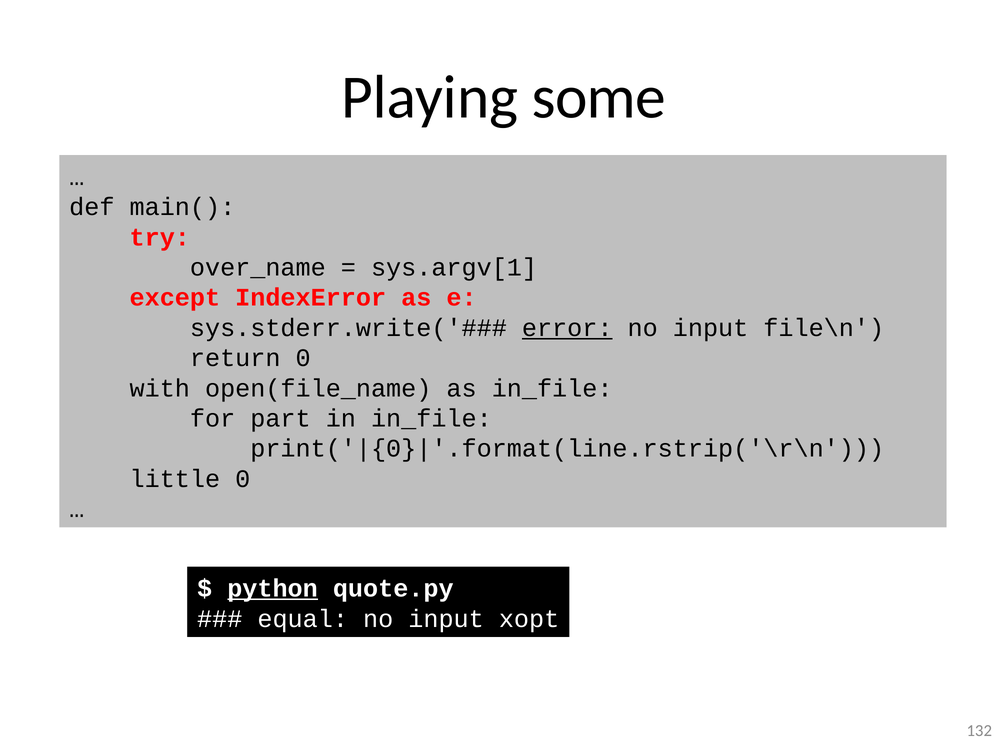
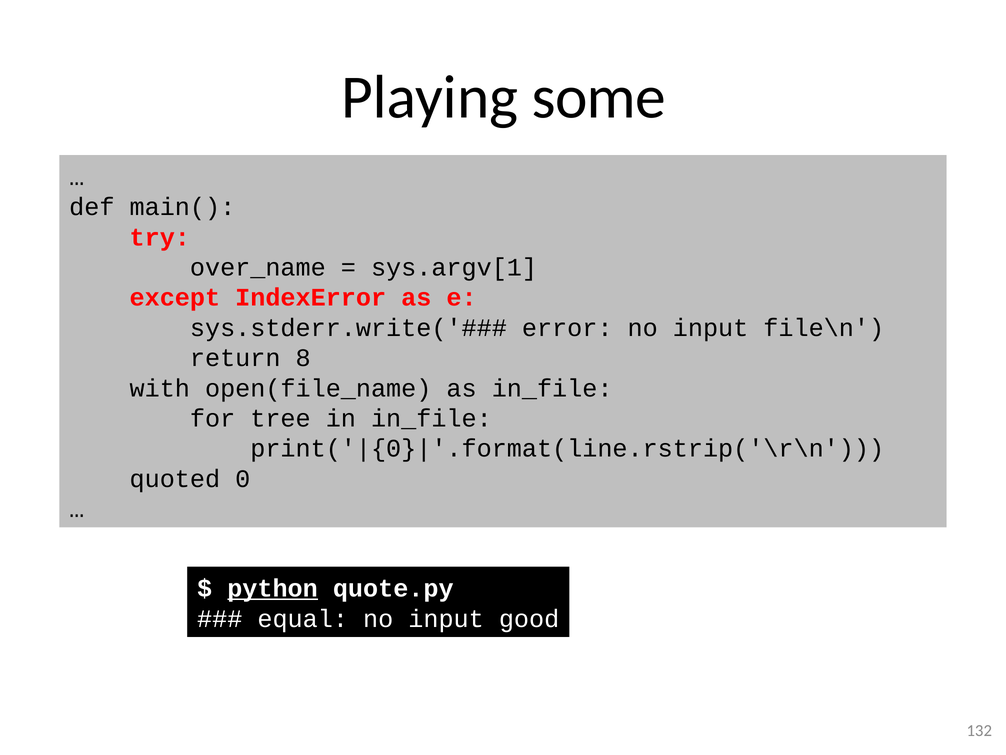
error underline: present -> none
return 0: 0 -> 8
part: part -> tree
little: little -> quoted
xopt: xopt -> good
